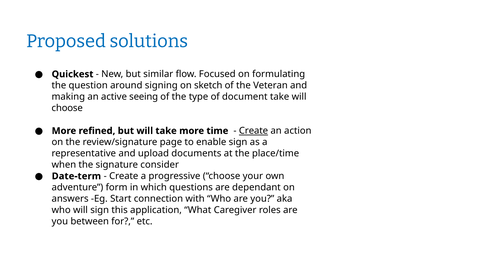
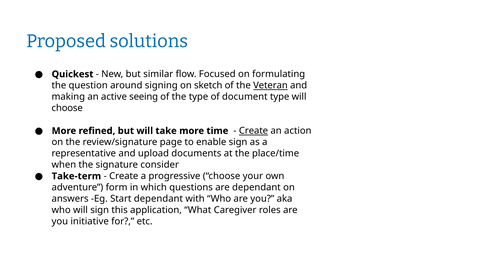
Veteran underline: none -> present
document take: take -> type
Date-term: Date-term -> Take-term
Start connection: connection -> dependant
between: between -> initiative
